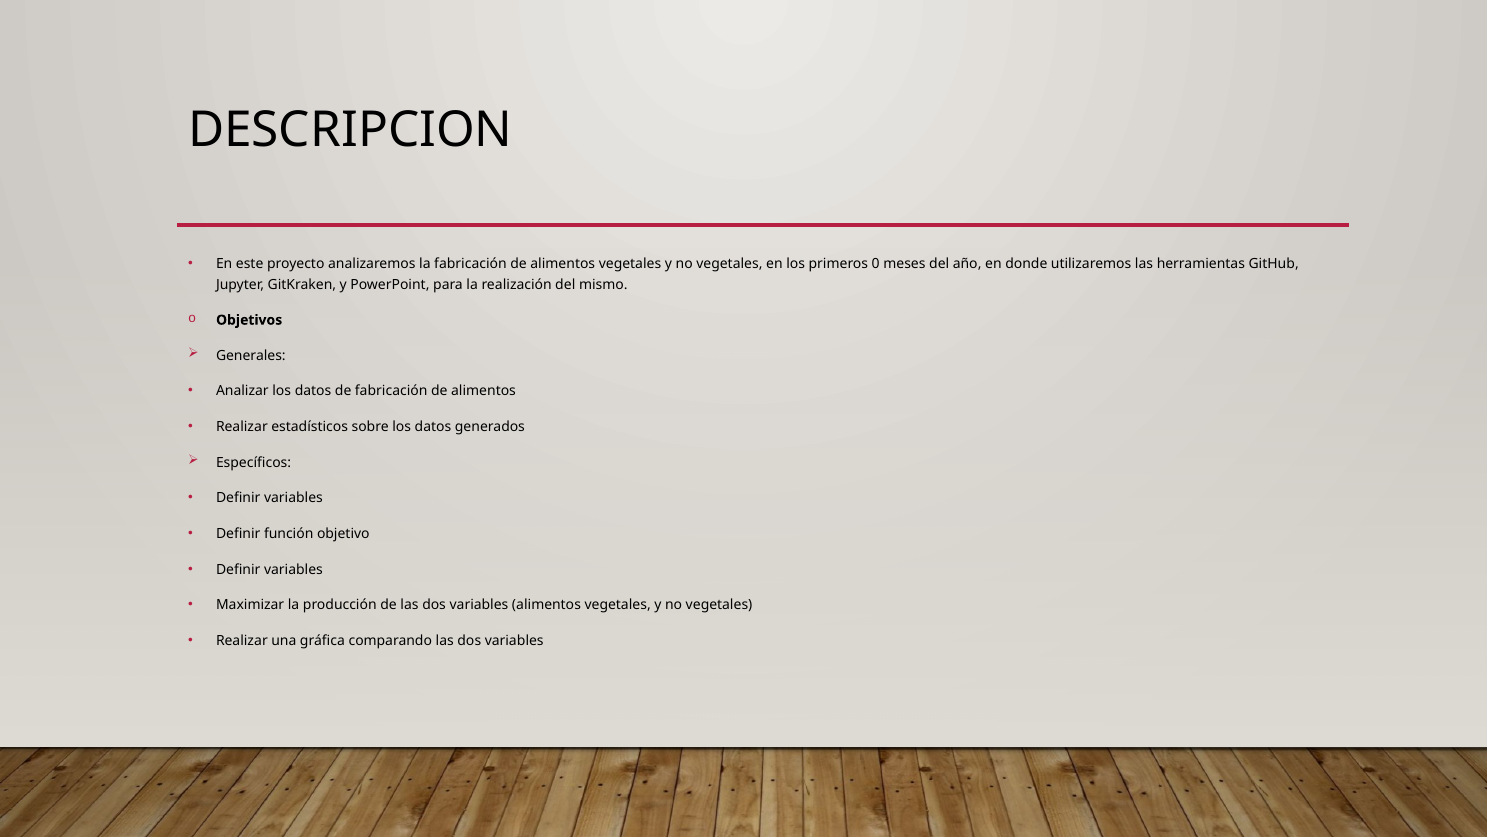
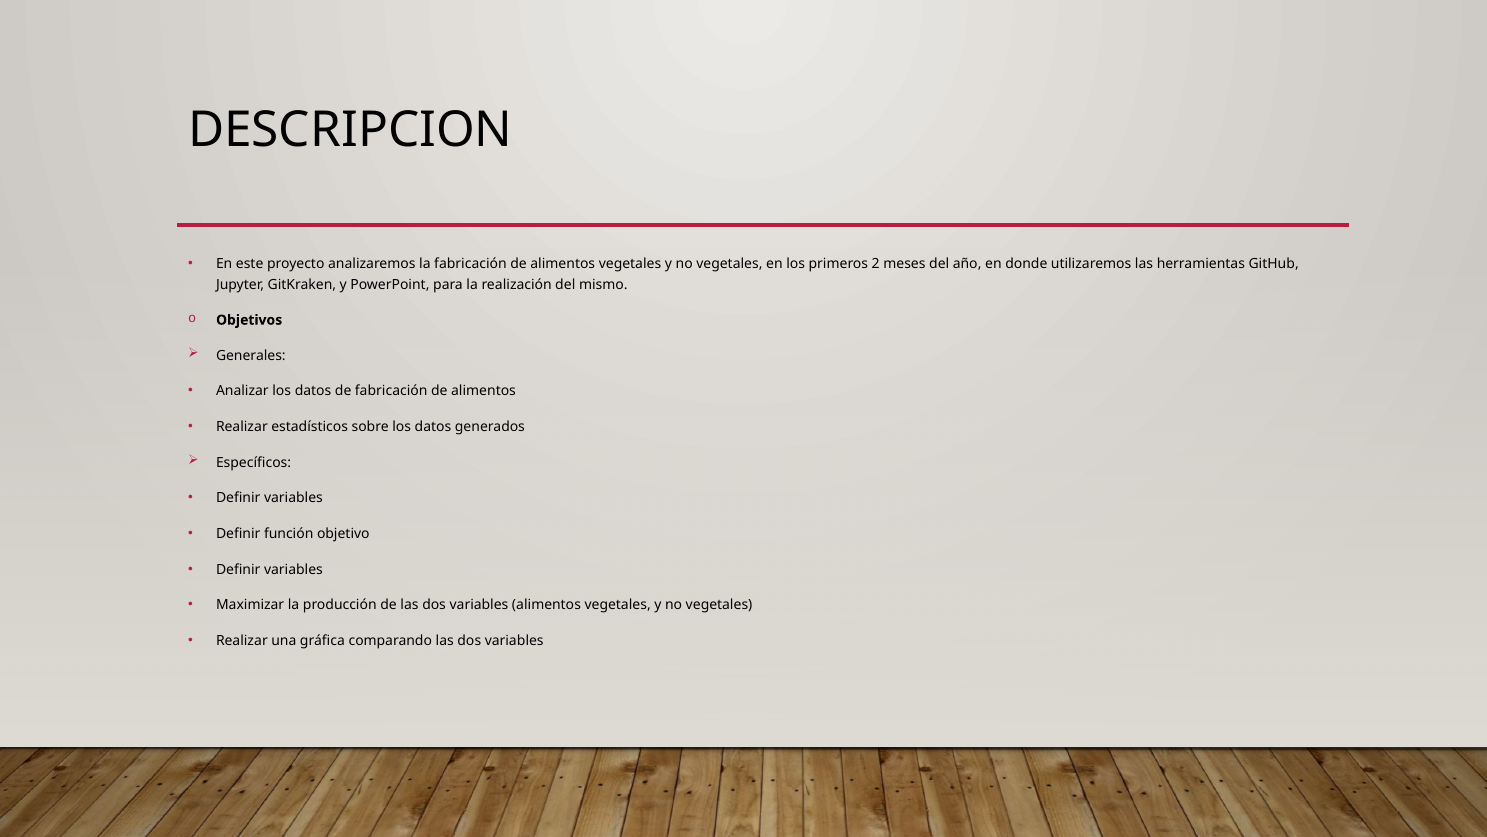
0: 0 -> 2
